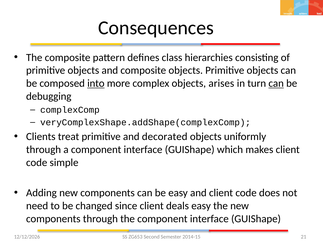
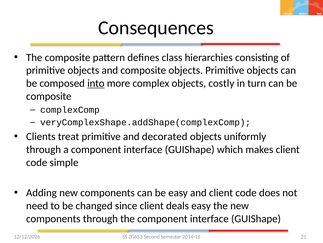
arises: arises -> costly
can at (276, 83) underline: present -> none
debugging at (49, 96): debugging -> composite
